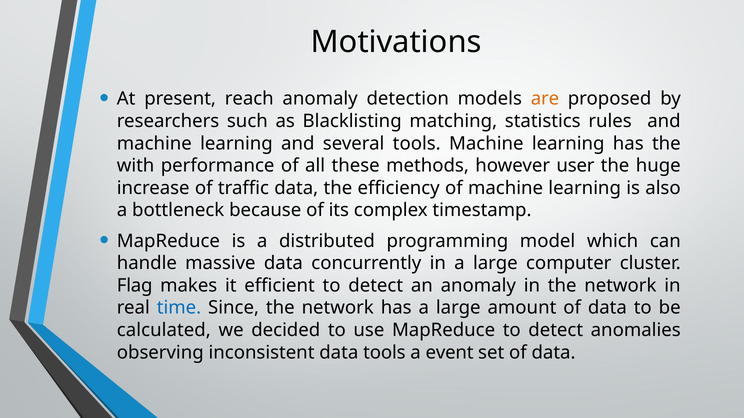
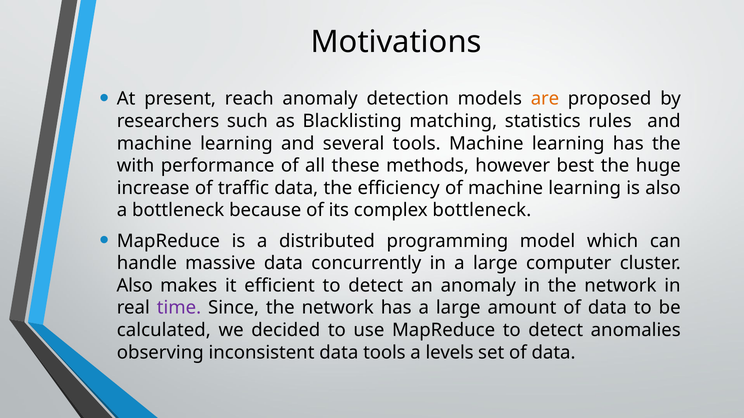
user: user -> best
complex timestamp: timestamp -> bottleneck
Flag at (135, 286): Flag -> Also
time colour: blue -> purple
event: event -> levels
